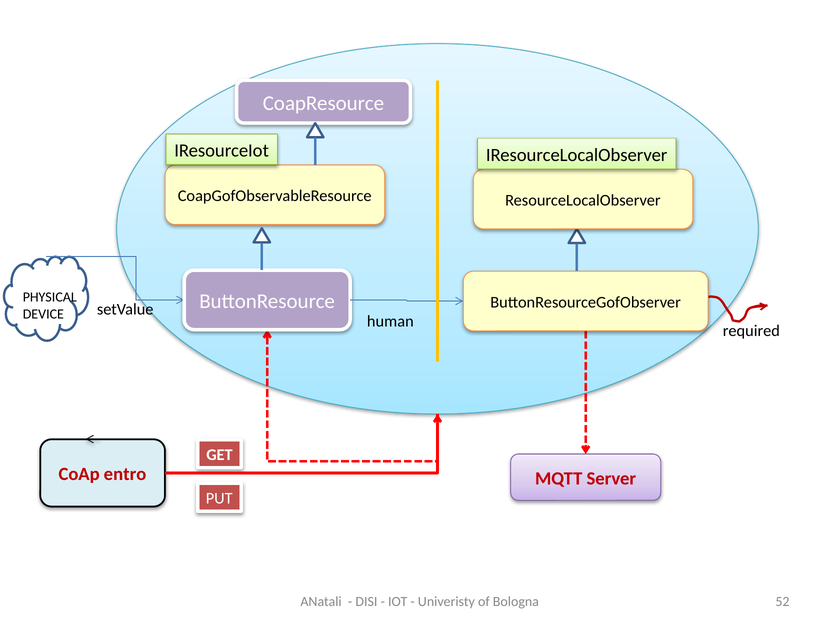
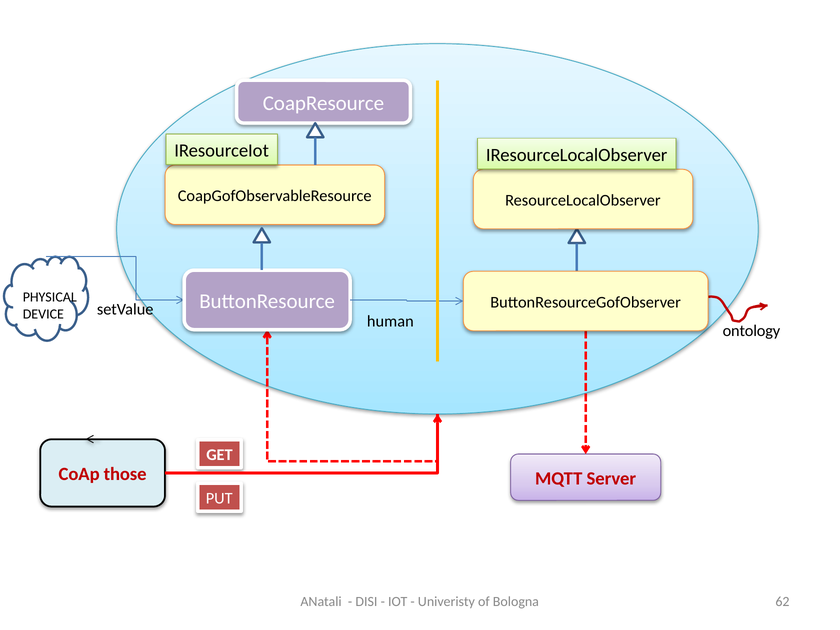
required: required -> ontology
entro: entro -> those
52: 52 -> 62
